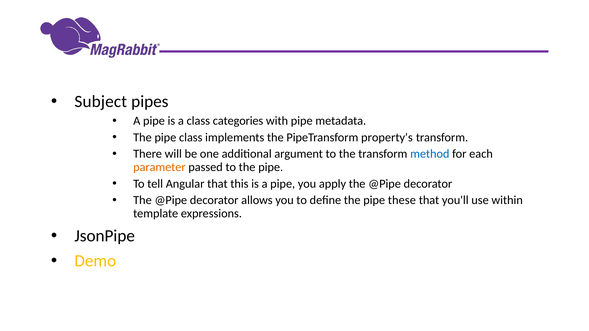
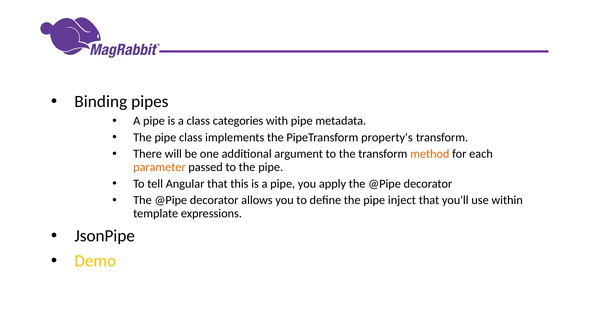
Subject: Subject -> Binding
method colour: blue -> orange
these: these -> inject
